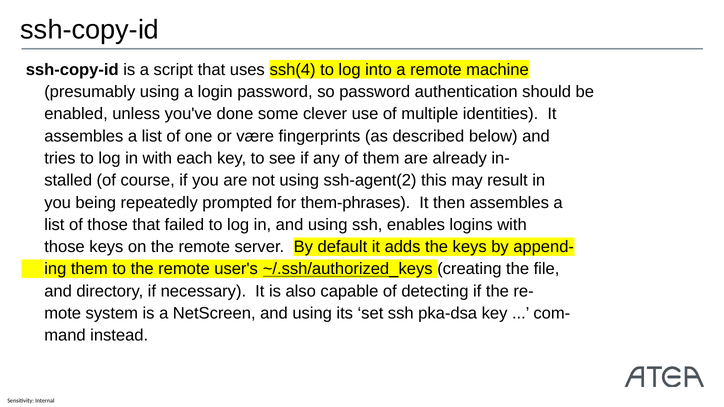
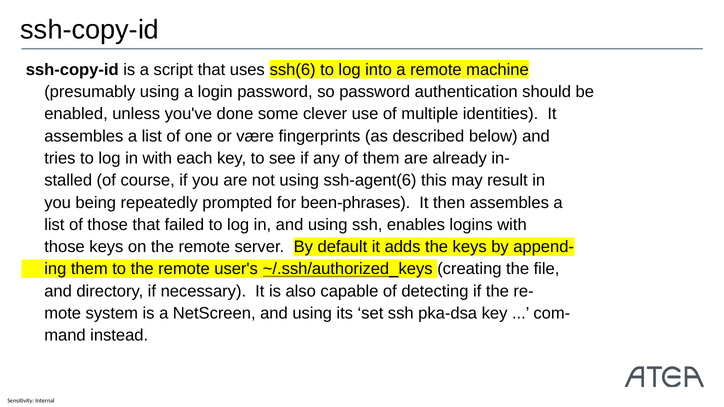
ssh(4: ssh(4 -> ssh(6
ssh-agent(2: ssh-agent(2 -> ssh-agent(6
them-phrases: them-phrases -> been-phrases
